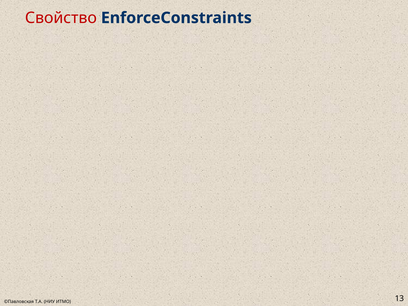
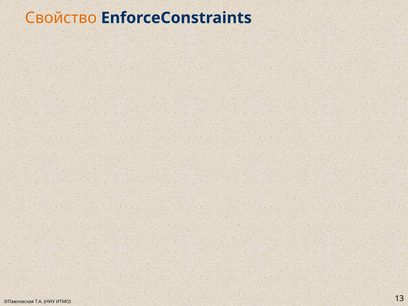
Свойство colour: red -> orange
